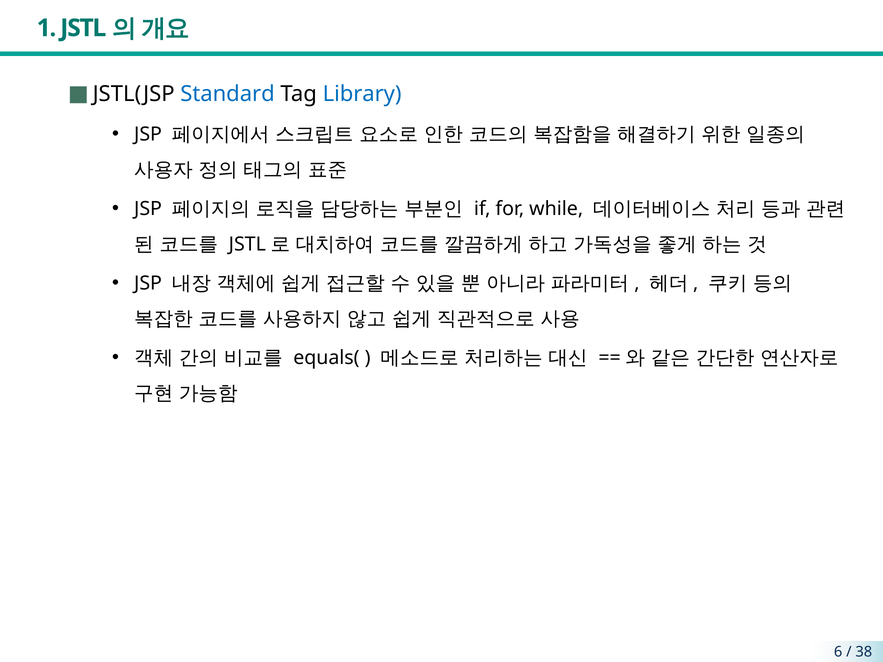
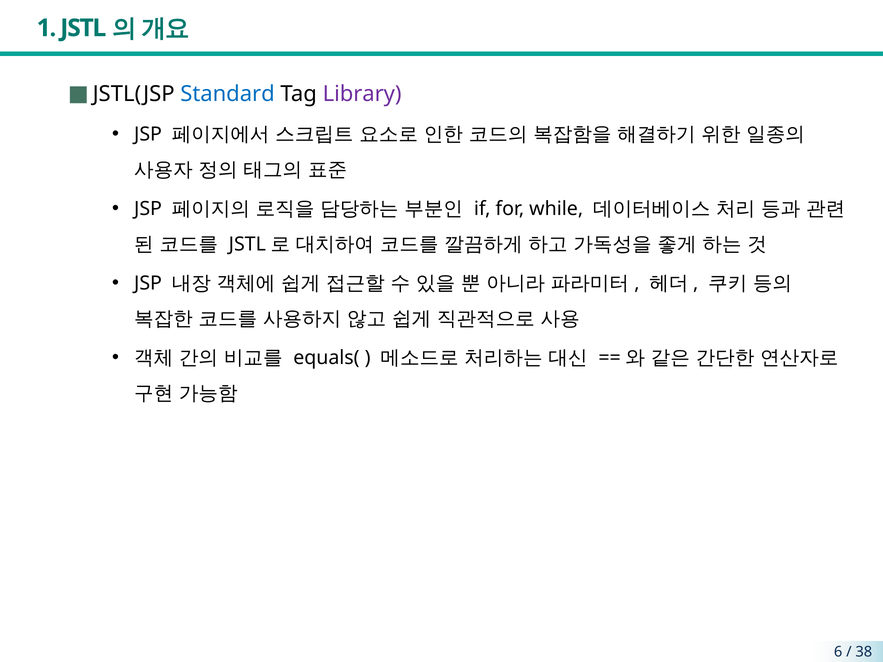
Library colour: blue -> purple
